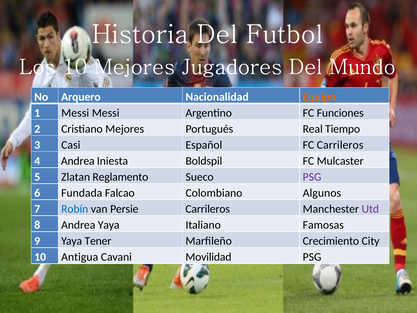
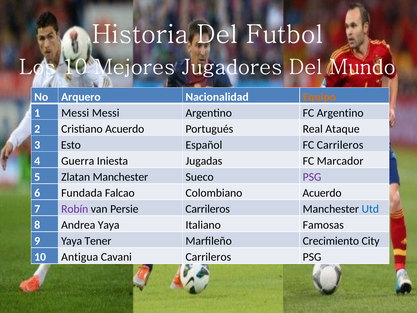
FC Funciones: Funciones -> Argentino
Cristiano Mejores: Mejores -> Acuerdo
Tiempo: Tiempo -> Ataque
Casi: Casi -> Esto
4 Andrea: Andrea -> Guerra
Boldspil: Boldspil -> Jugadas
Mulcaster: Mulcaster -> Marcador
Zlatan Reglamento: Reglamento -> Manchester
Colombiano Algunos: Algunos -> Acuerdo
Robín colour: blue -> purple
Utd colour: purple -> blue
Cavani Movilidad: Movilidad -> Carrileros
